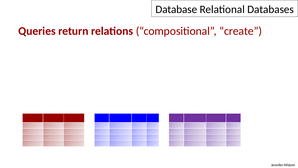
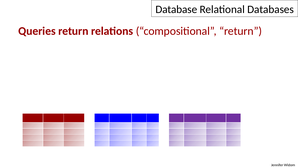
compositional create: create -> return
